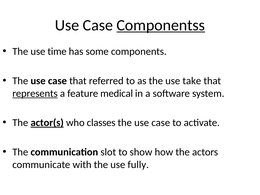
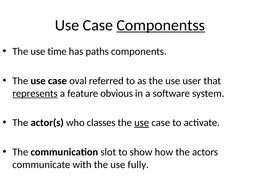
some: some -> paths
case that: that -> oval
take: take -> user
medical: medical -> obvious
actor(s underline: present -> none
use at (142, 123) underline: none -> present
